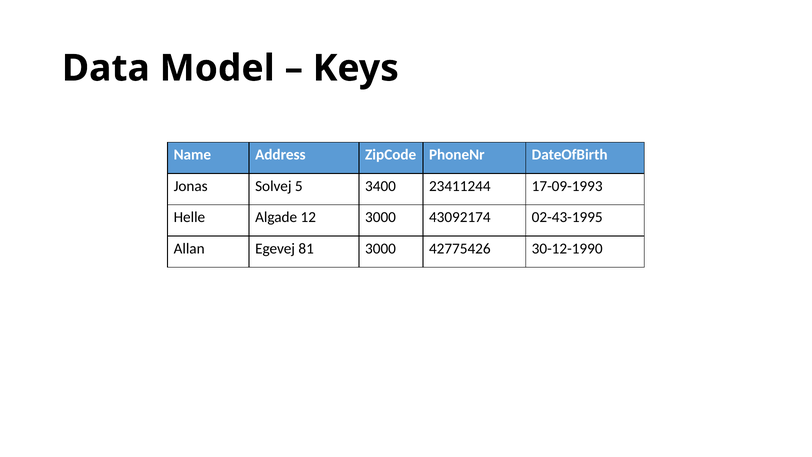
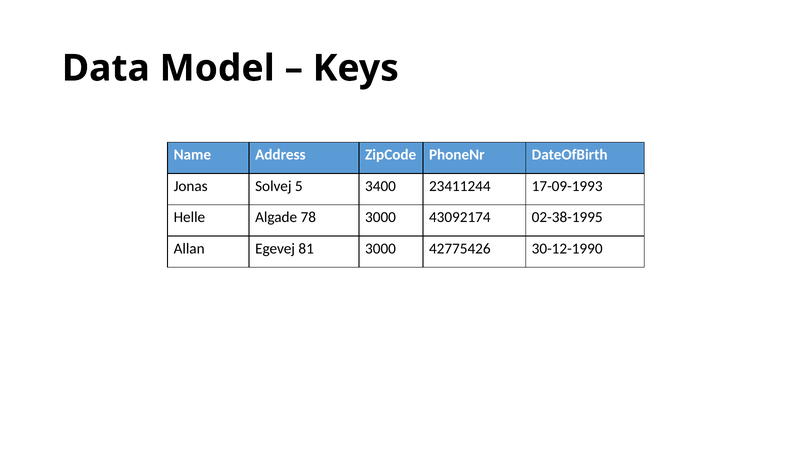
12: 12 -> 78
02-43-1995: 02-43-1995 -> 02-38-1995
